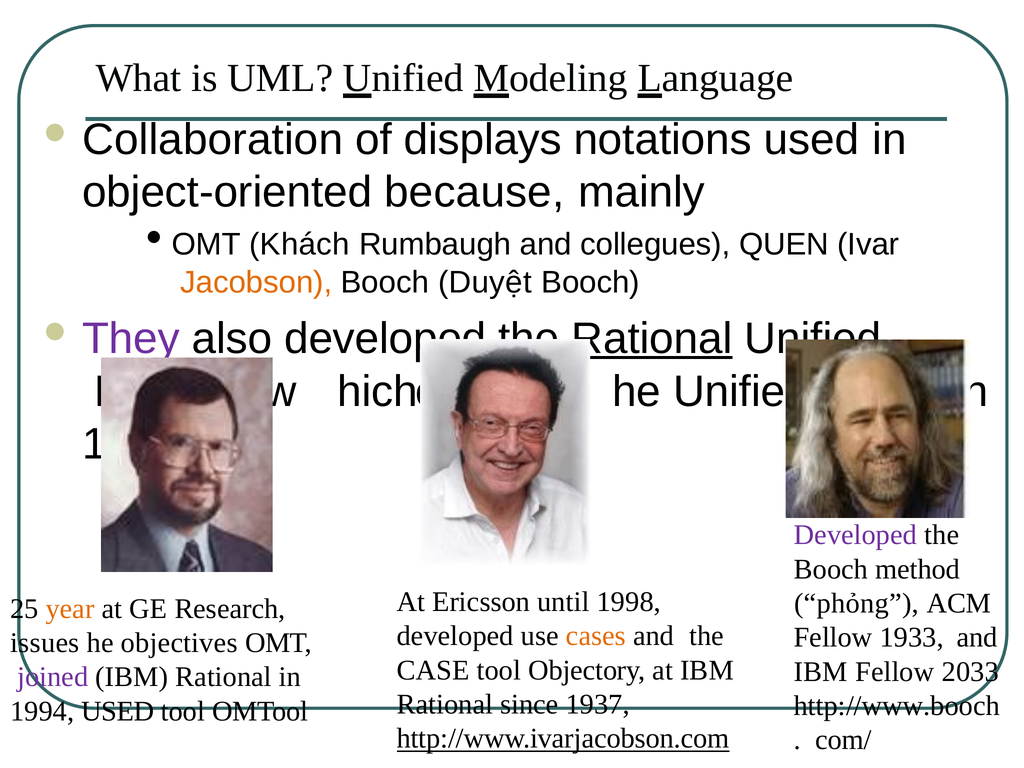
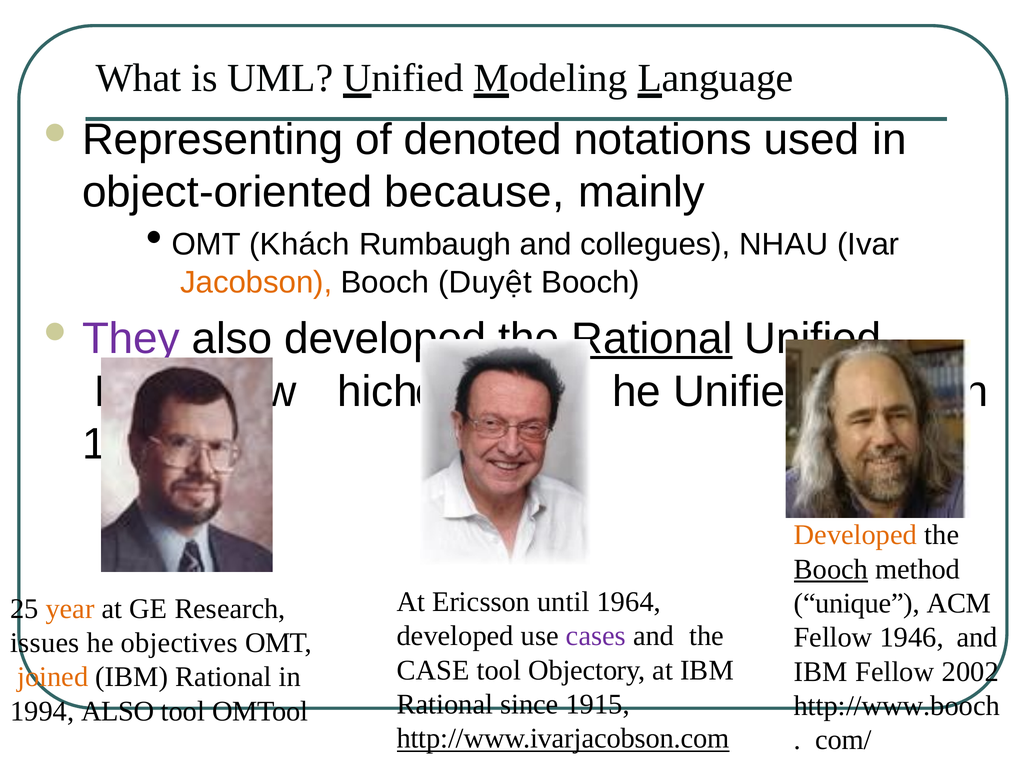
Collaboration: Collaboration -> Representing
displays: displays -> denoted
QUEN: QUEN -> NHAU
Developed at (855, 535) colour: purple -> orange
Booch at (831, 569) underline: none -> present
1998: 1998 -> 1964
phỏng: phỏng -> unique
cases colour: orange -> purple
1933: 1933 -> 1946
2033: 2033 -> 2002
joined colour: purple -> orange
1937: 1937 -> 1915
1994 USED: USED -> ALSO
